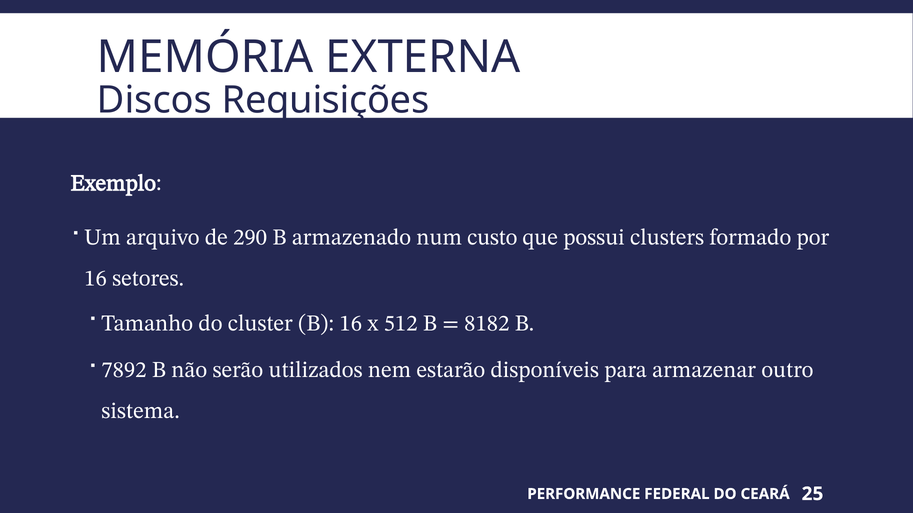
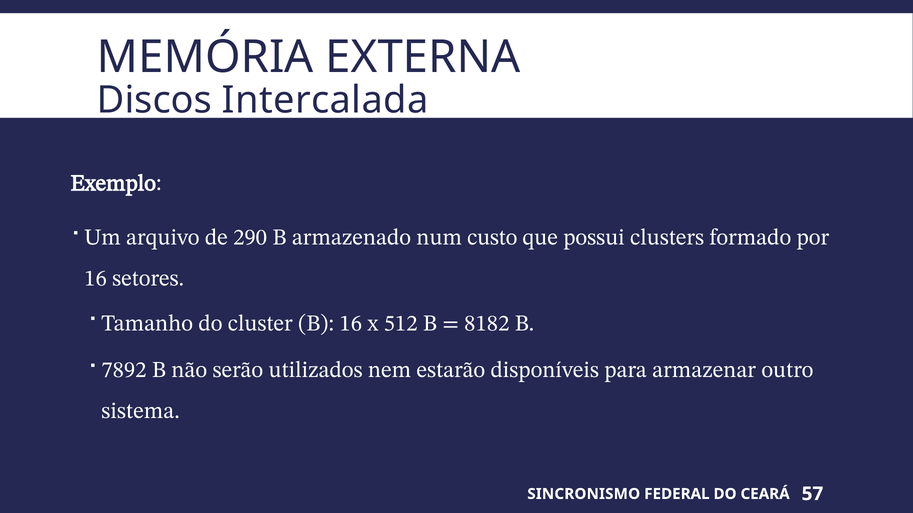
Requisições: Requisições -> Intercalada
PERFORMANCE: PERFORMANCE -> SINCRONISMO
25: 25 -> 57
